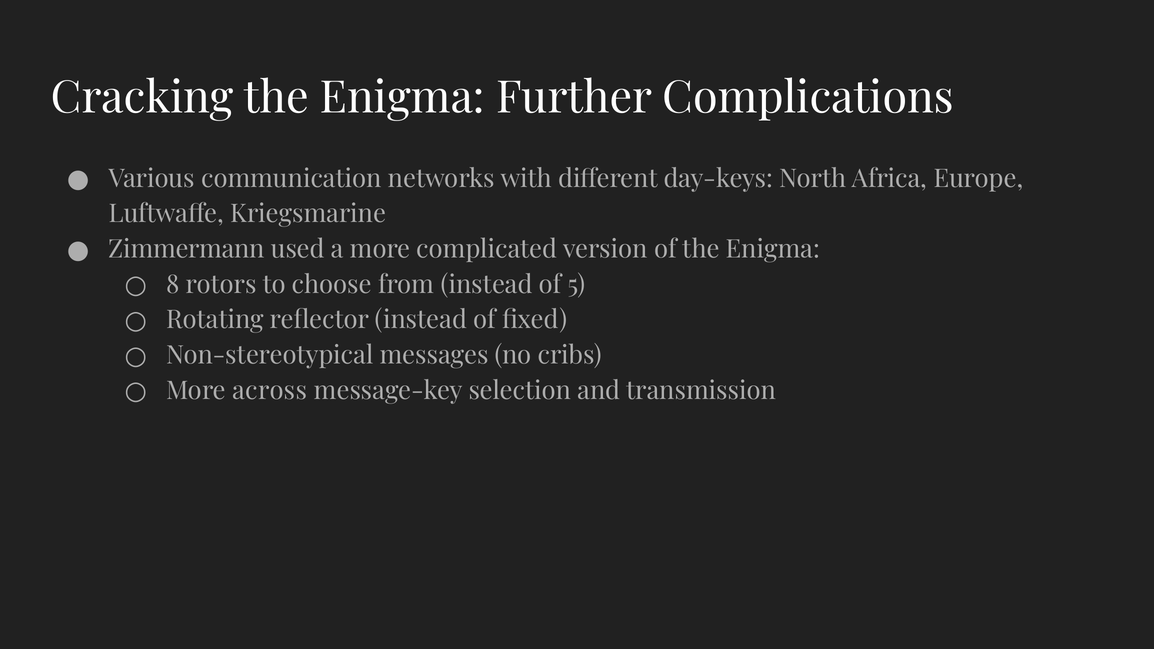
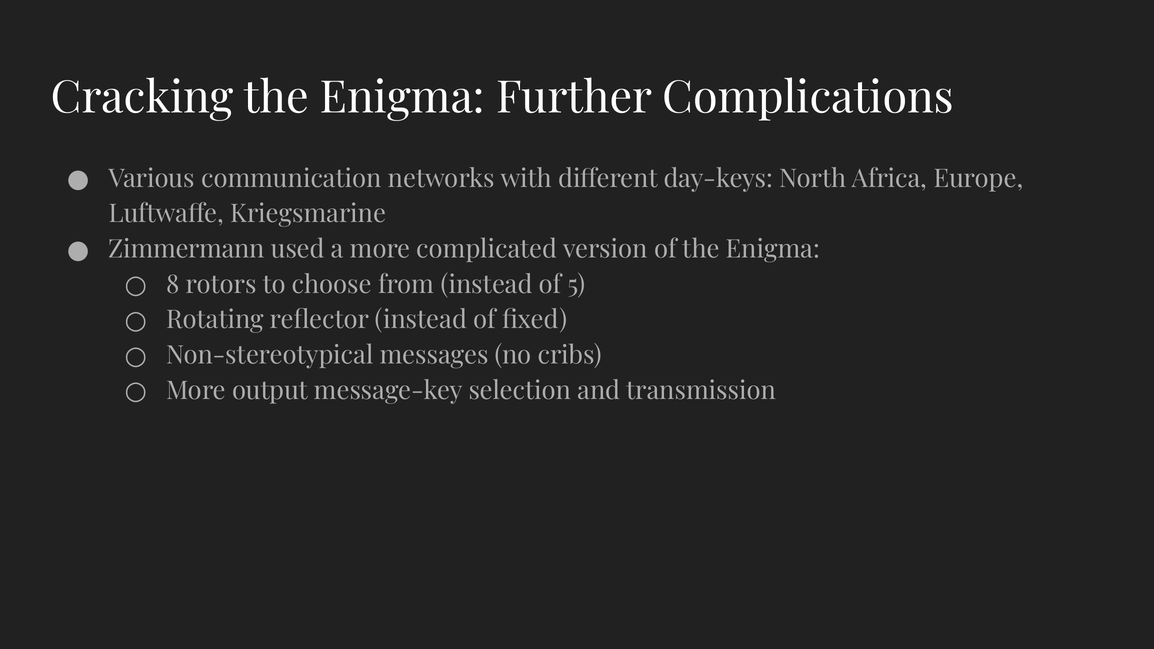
across: across -> output
